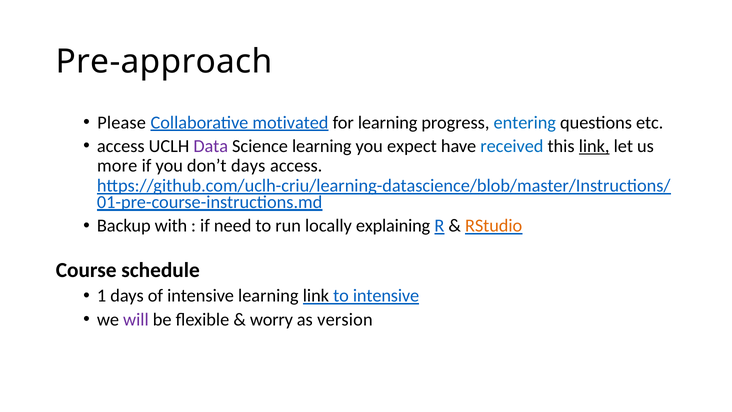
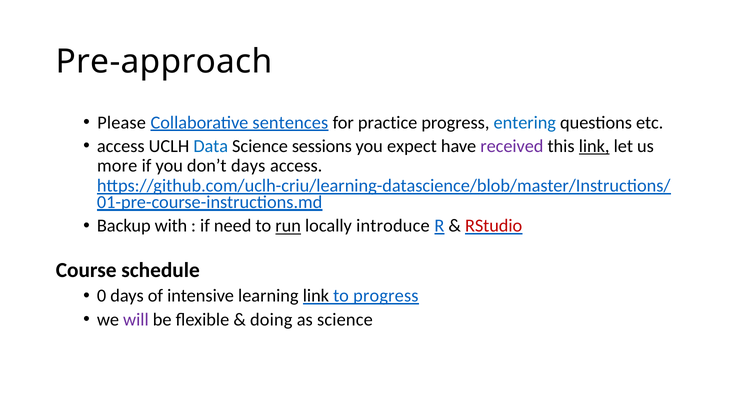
motivated: motivated -> sentences
for learning: learning -> practice
Data colour: purple -> blue
Science learning: learning -> sessions
received colour: blue -> purple
run underline: none -> present
explaining: explaining -> introduce
RStudio colour: orange -> red
1: 1 -> 0
to intensive: intensive -> progress
worry: worry -> doing
as version: version -> science
